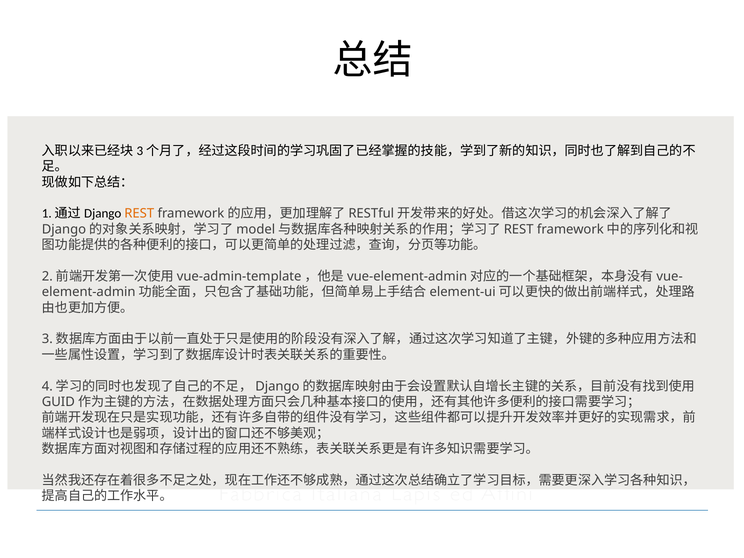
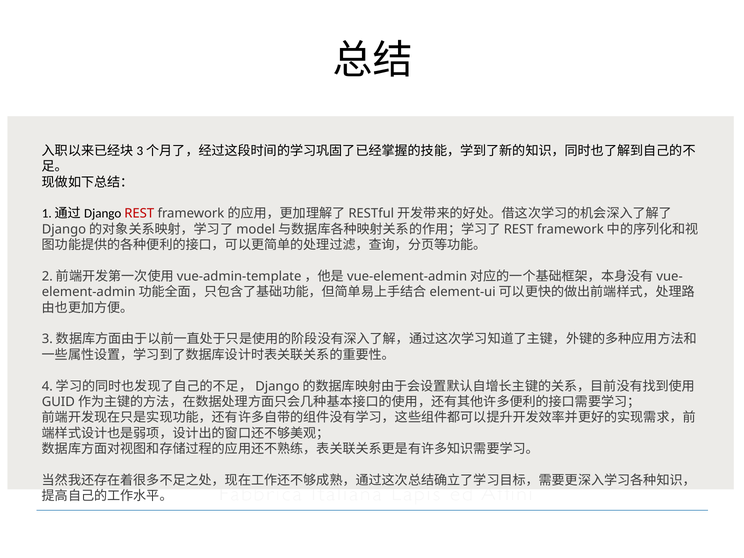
REST colour: orange -> red
